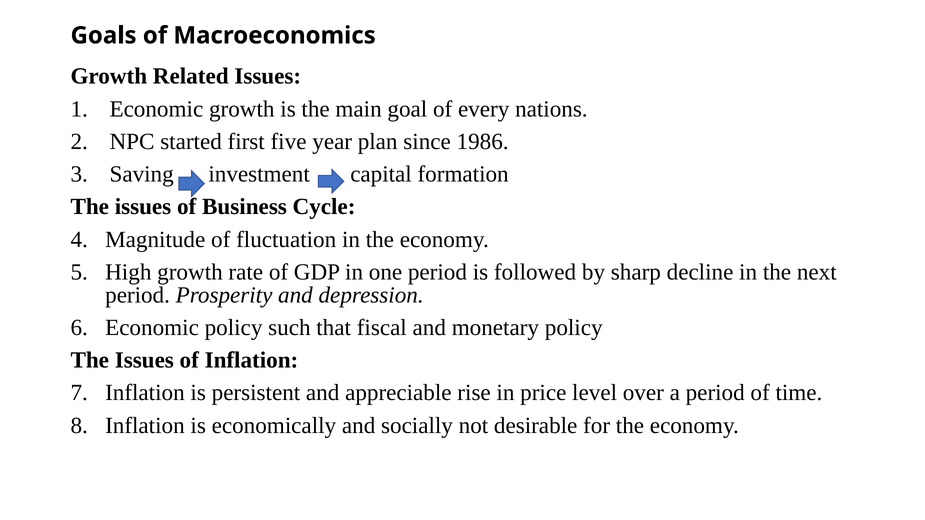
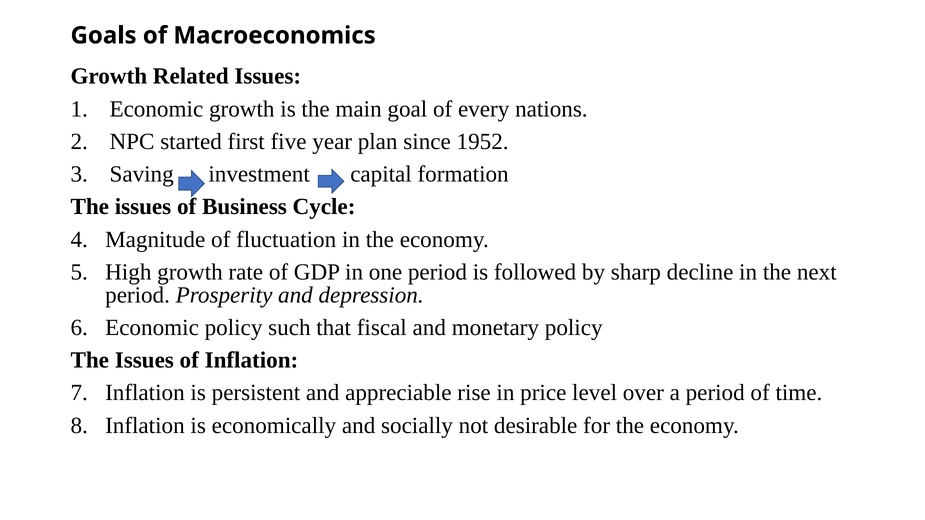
1986: 1986 -> 1952
